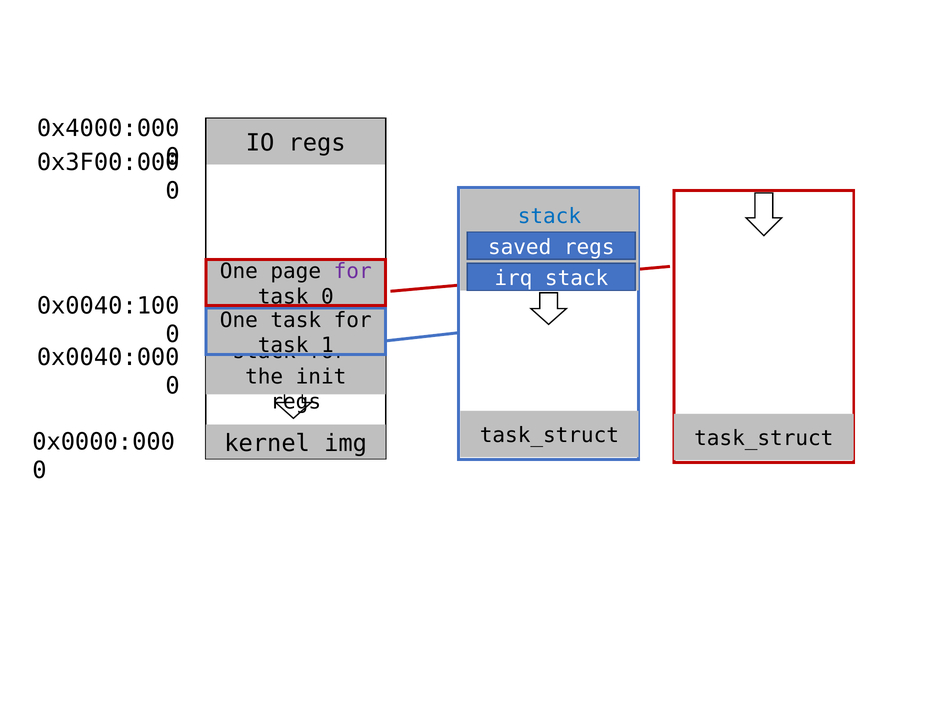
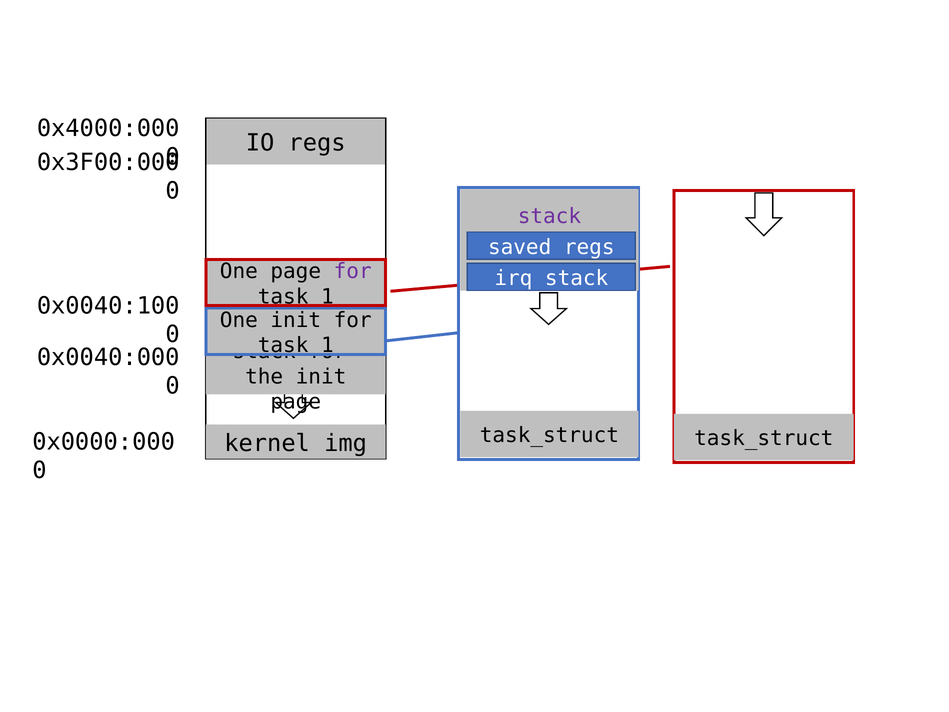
stack at (549, 216) colour: blue -> purple
0 at (327, 297): 0 -> 1
One task: task -> init
regs at (296, 402): regs -> page
